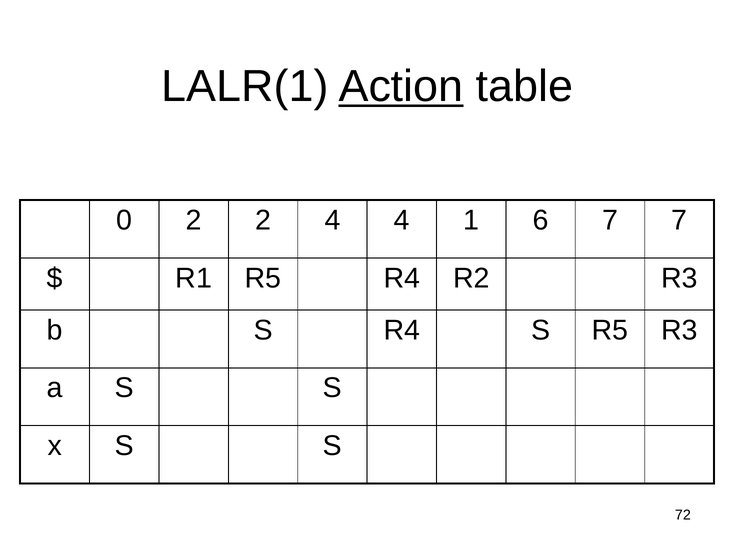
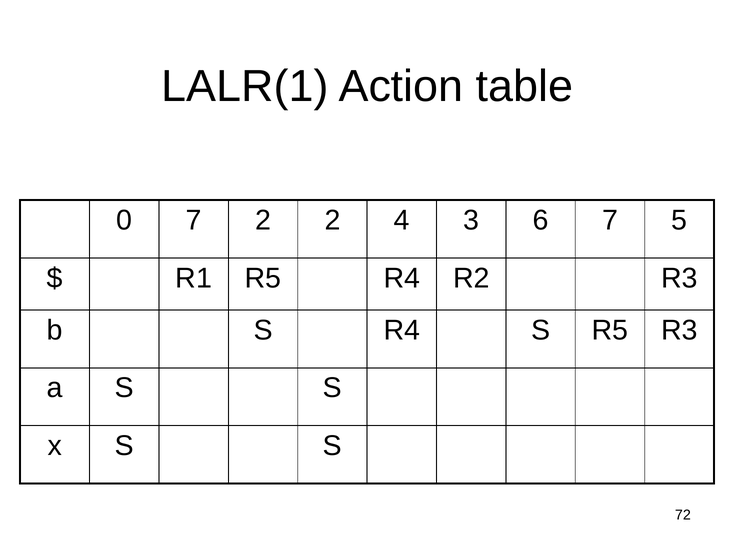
Action underline: present -> none
0 2: 2 -> 7
2 4: 4 -> 2
1: 1 -> 3
7 7: 7 -> 5
